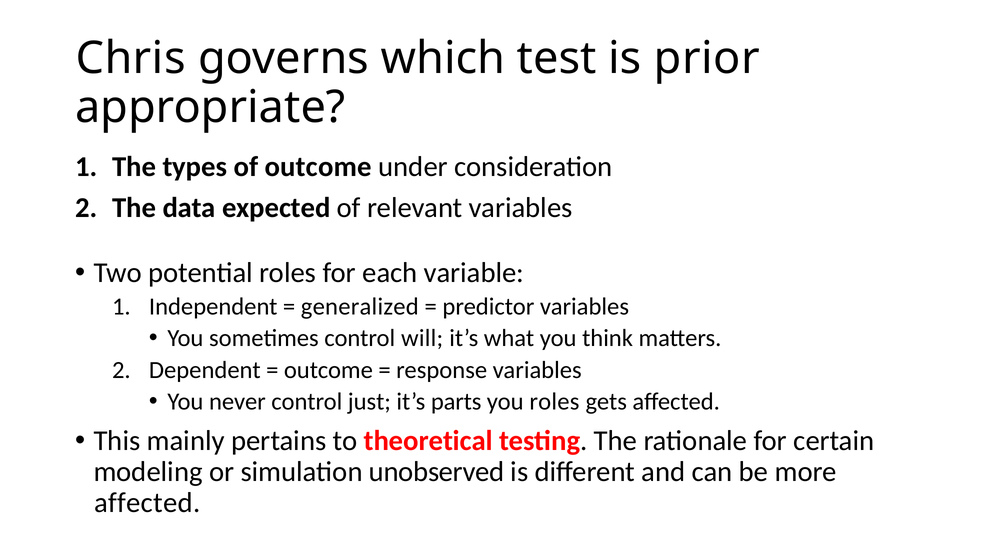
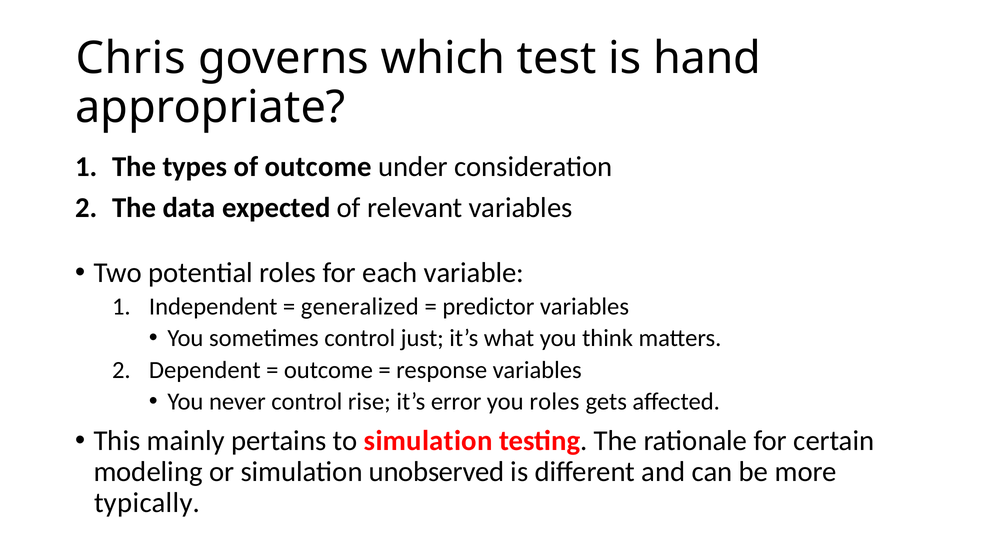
prior: prior -> hand
will: will -> just
just: just -> rise
parts: parts -> error
to theoretical: theoretical -> simulation
affected at (147, 503): affected -> typically
